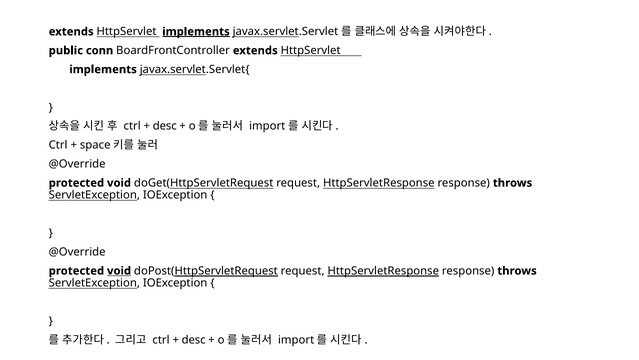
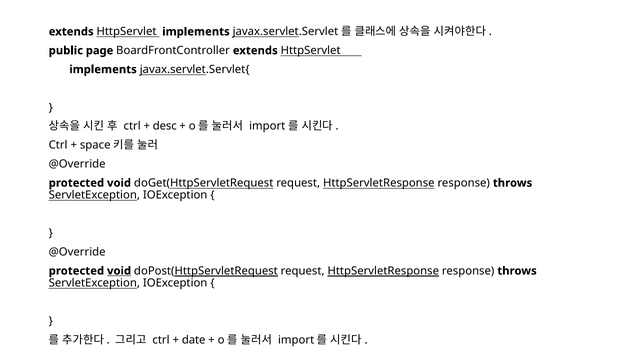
implements at (196, 32) underline: present -> none
conn: conn -> page
desc at (194, 339): desc -> date
